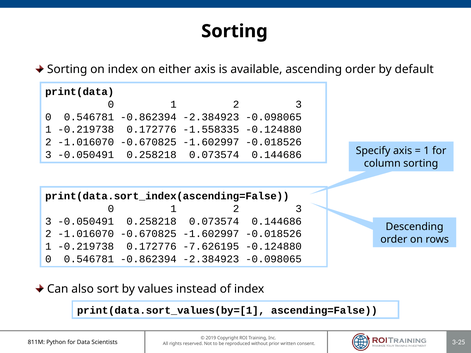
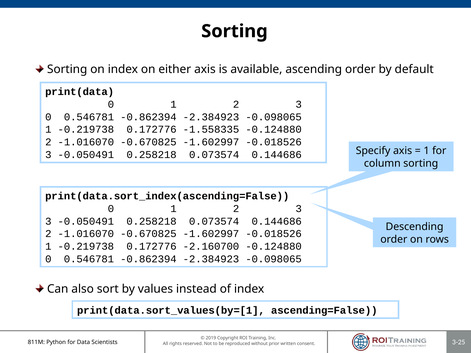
-7.626195: -7.626195 -> -2.160700
